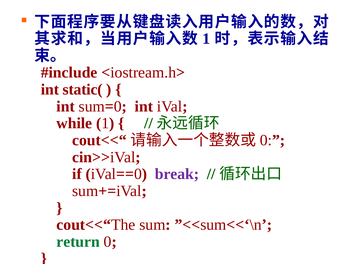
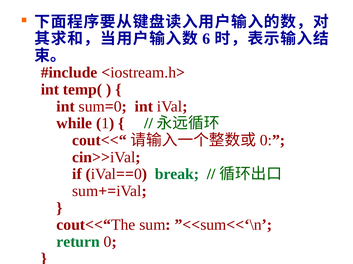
1 at (206, 39): 1 -> 6
static(: static( -> temp(
break colour: purple -> green
